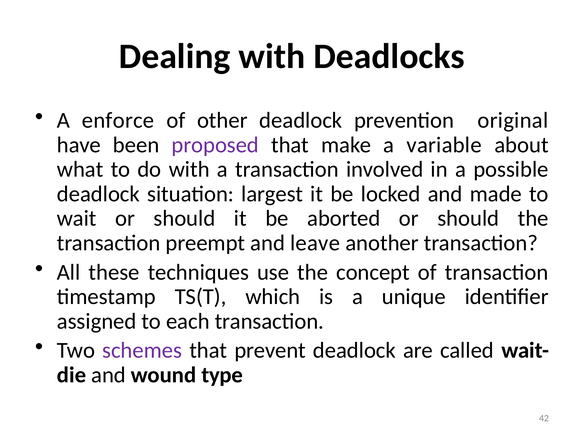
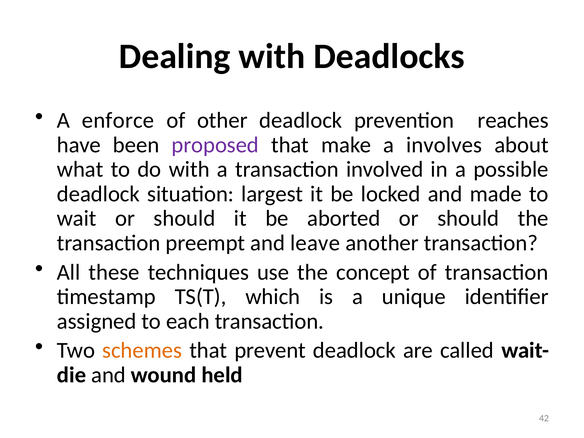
original: original -> reaches
variable: variable -> involves
schemes colour: purple -> orange
type: type -> held
